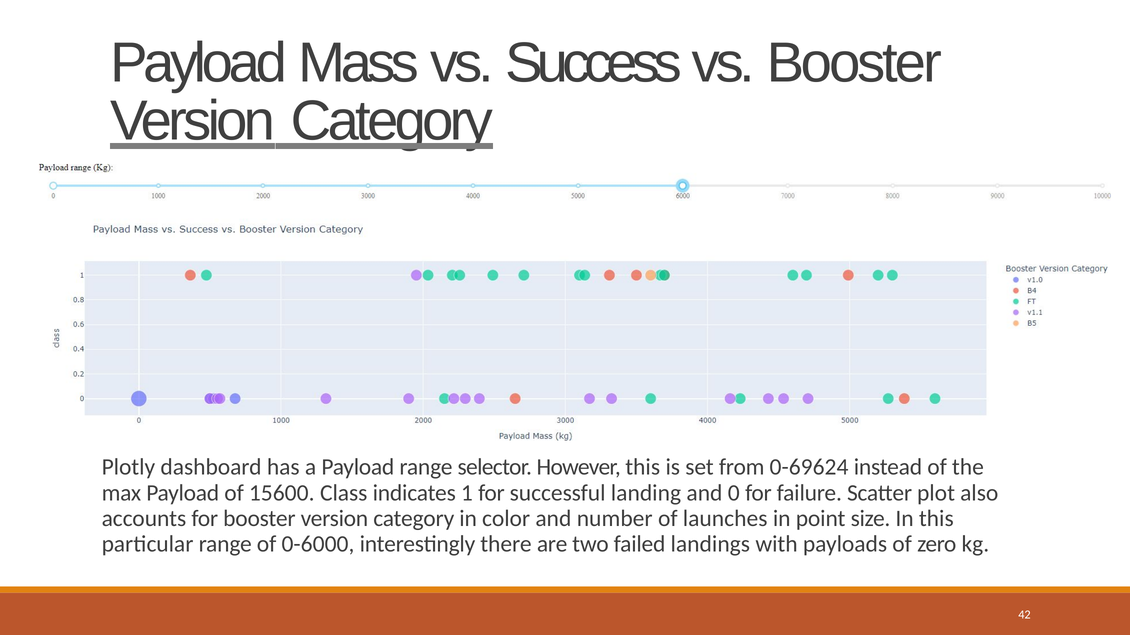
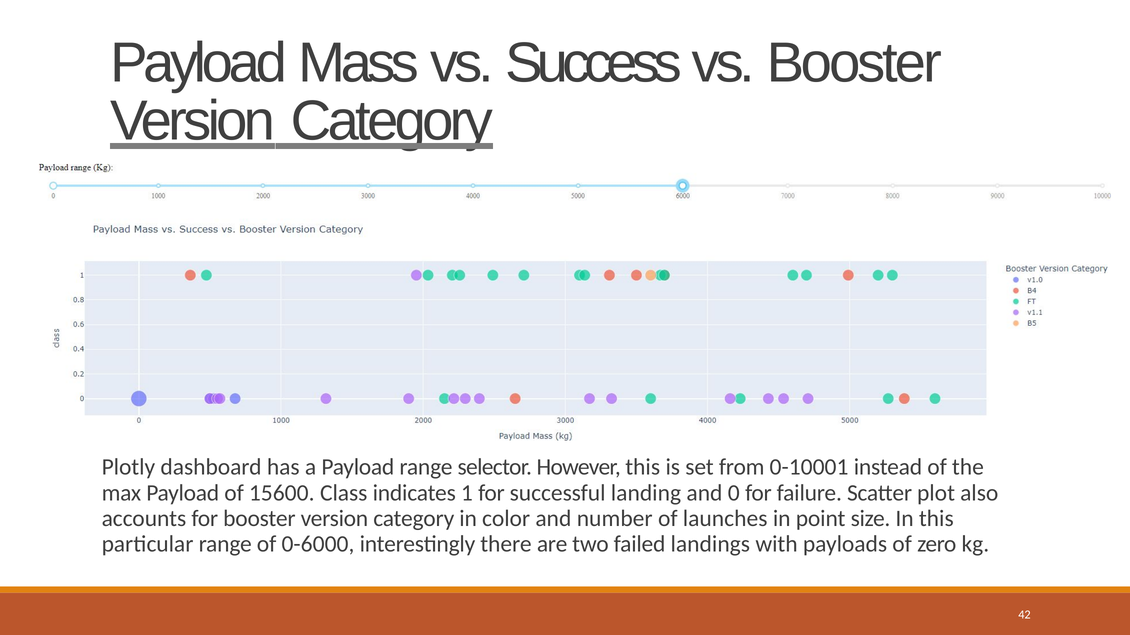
0-69624: 0-69624 -> 0-10001
